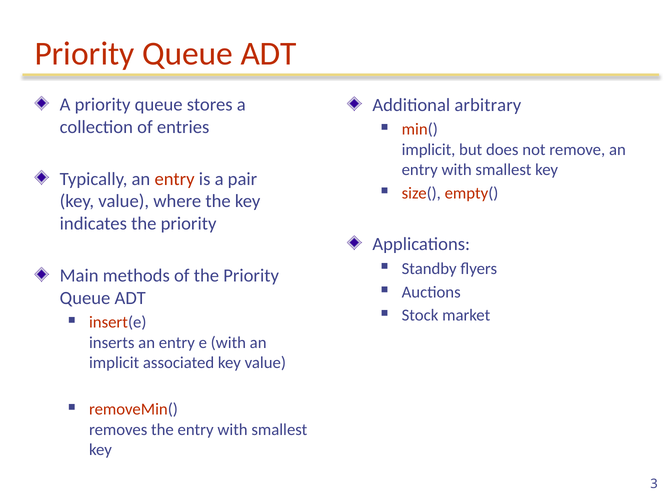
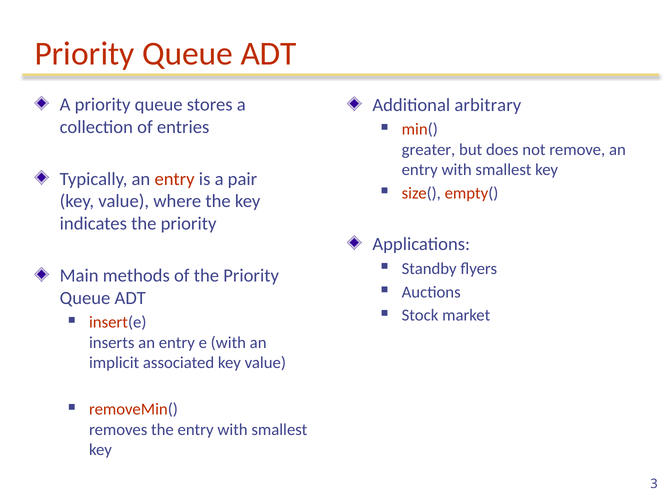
implicit at (429, 150): implicit -> greater
